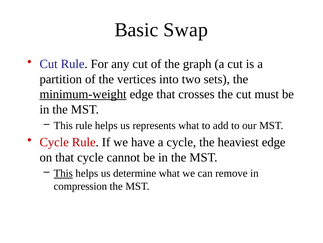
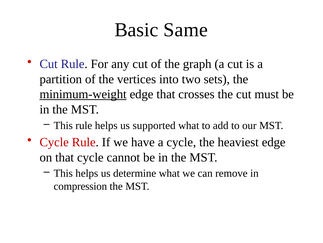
Swap: Swap -> Same
represents: represents -> supported
This at (63, 173) underline: present -> none
